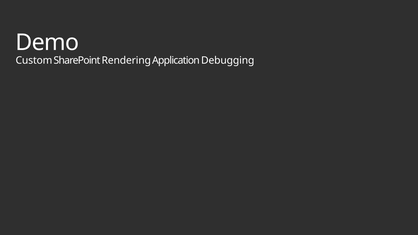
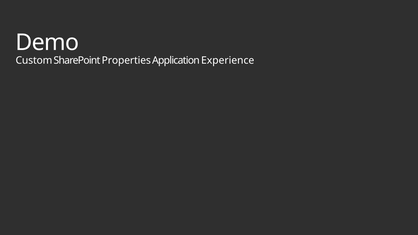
Rendering: Rendering -> Properties
Debugging: Debugging -> Experience
